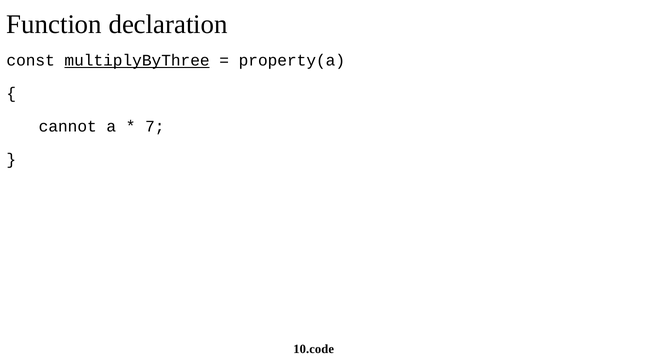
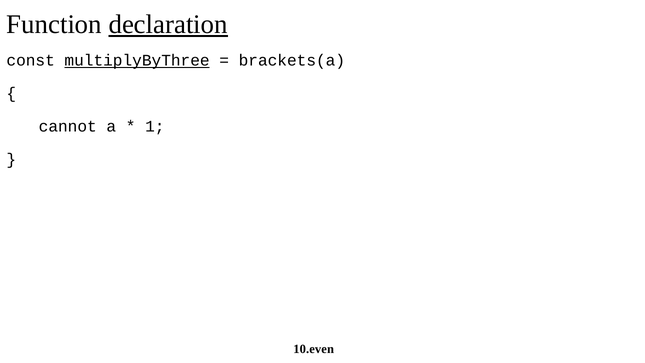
declaration underline: none -> present
property(a: property(a -> brackets(a
7: 7 -> 1
10.code: 10.code -> 10.even
